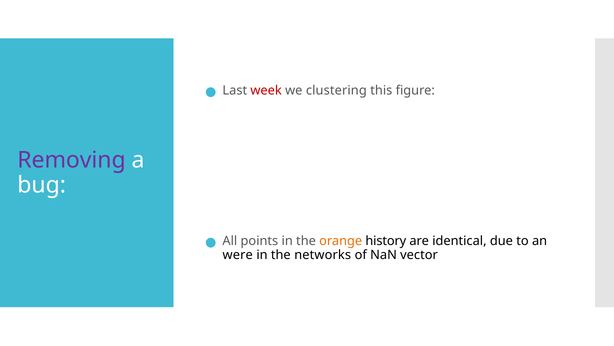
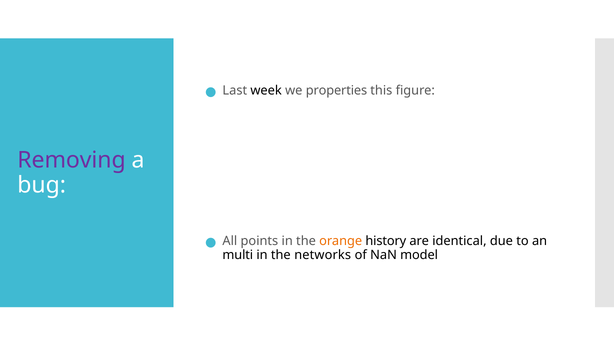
week colour: red -> black
clustering: clustering -> properties
were: were -> multi
vector: vector -> model
